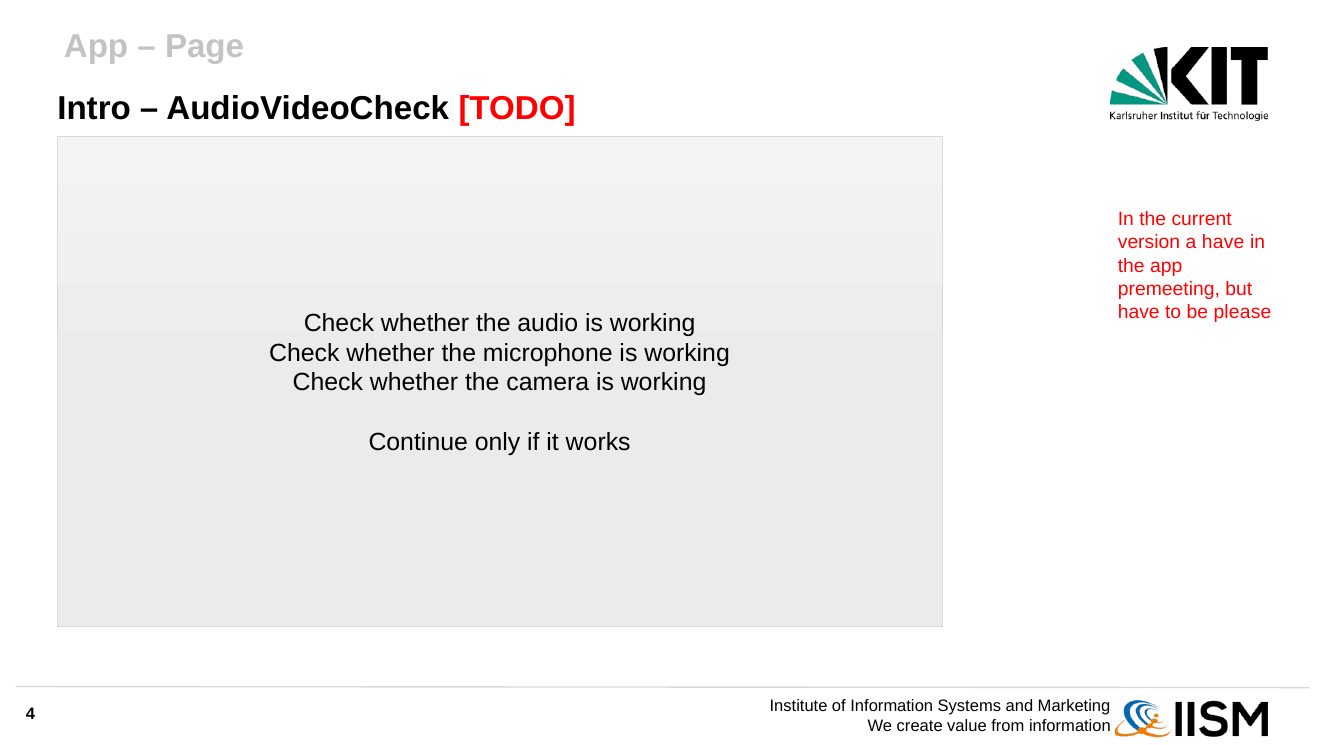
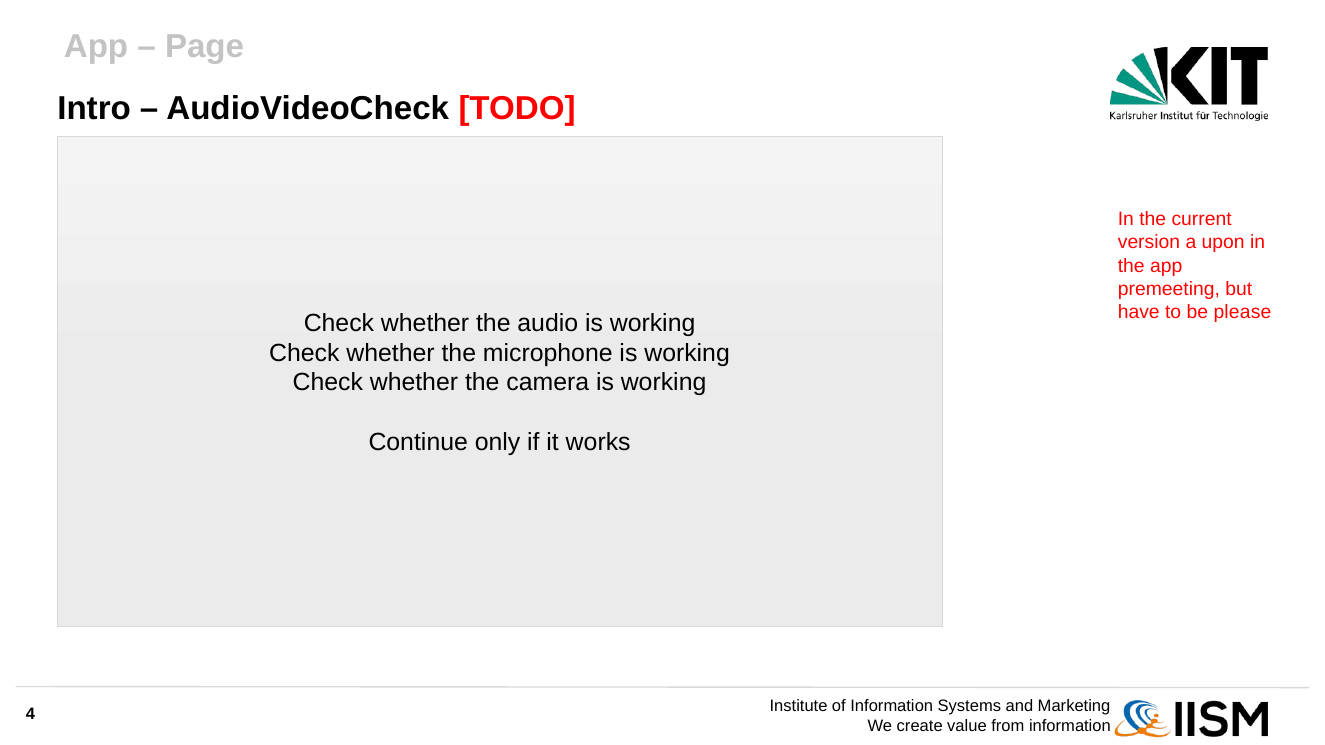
a have: have -> upon
